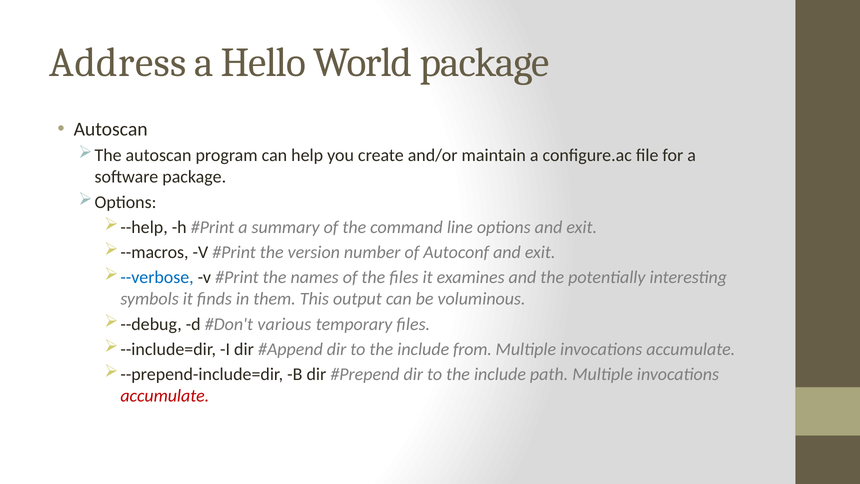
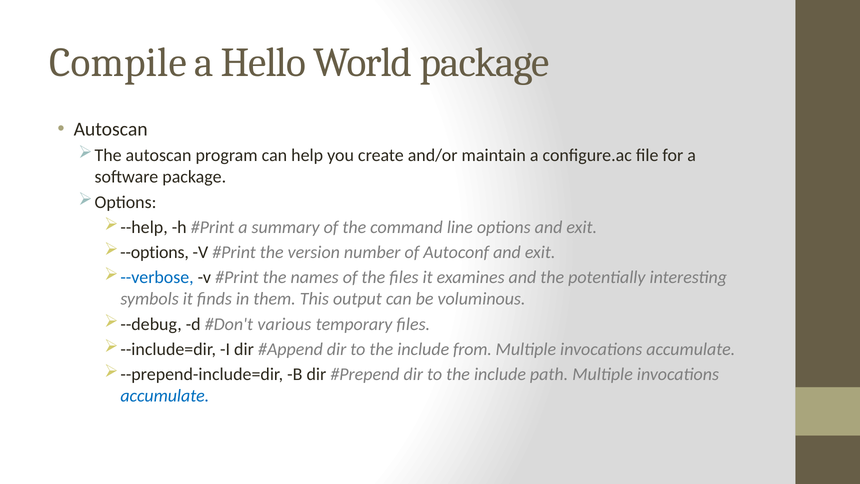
Address: Address -> Compile
--macros: --macros -> --options
accumulate at (165, 396) colour: red -> blue
